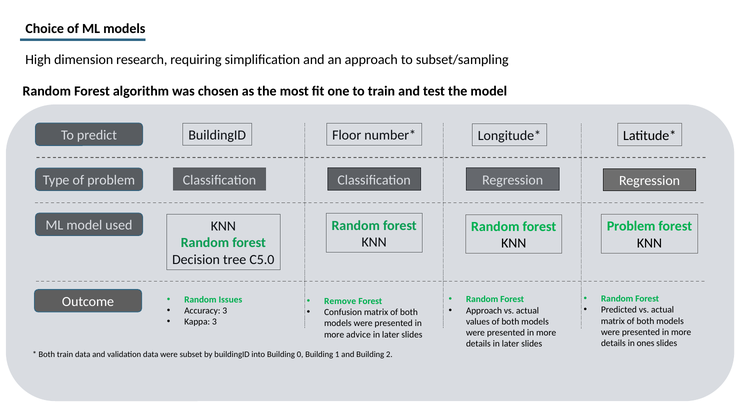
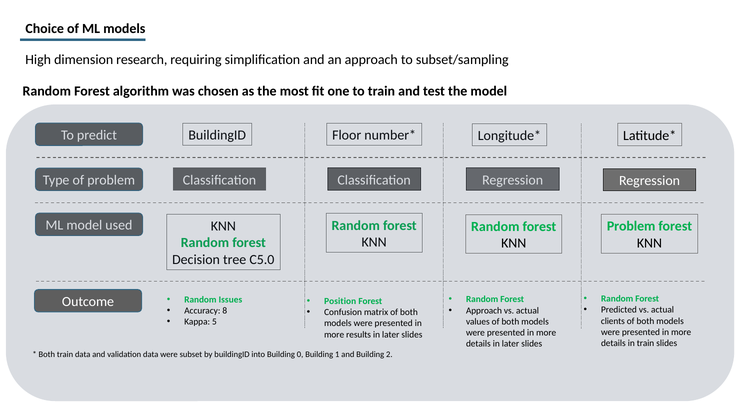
Remove: Remove -> Position
Accuracy 3: 3 -> 8
Kappa 3: 3 -> 5
matrix at (613, 321): matrix -> clients
advice: advice -> results
in ones: ones -> train
